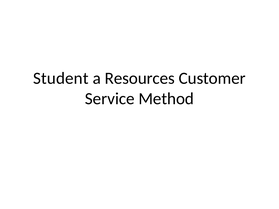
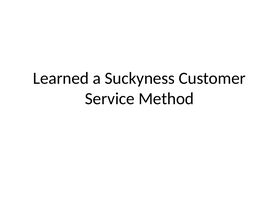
Student: Student -> Learned
Resources: Resources -> Suckyness
